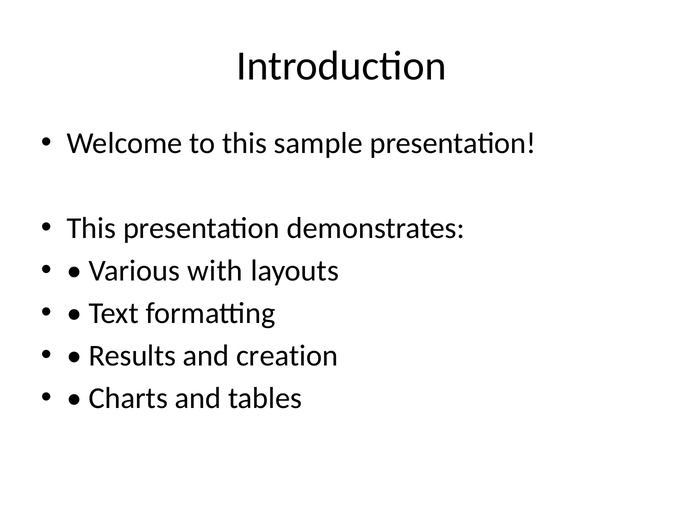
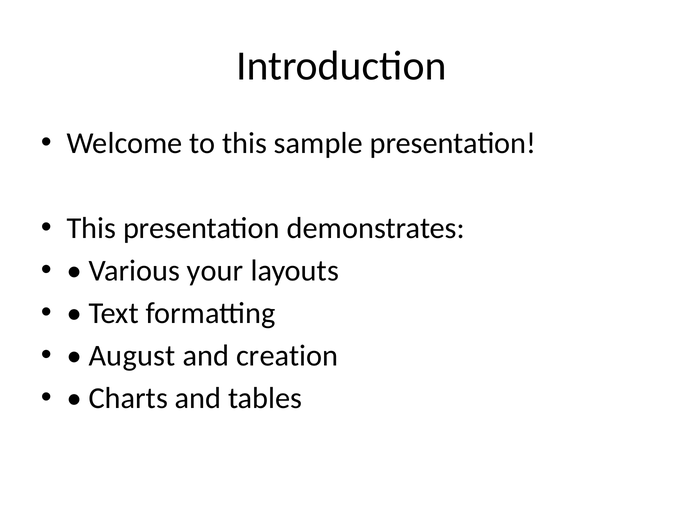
with: with -> your
Results: Results -> August
